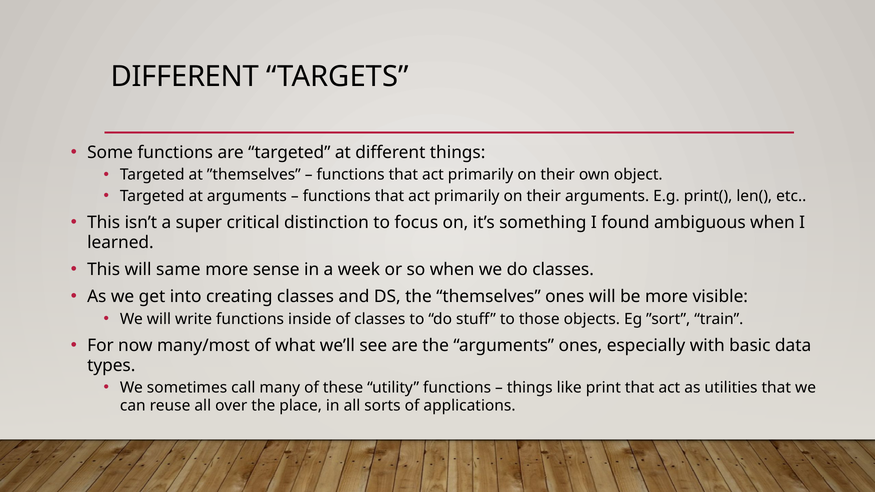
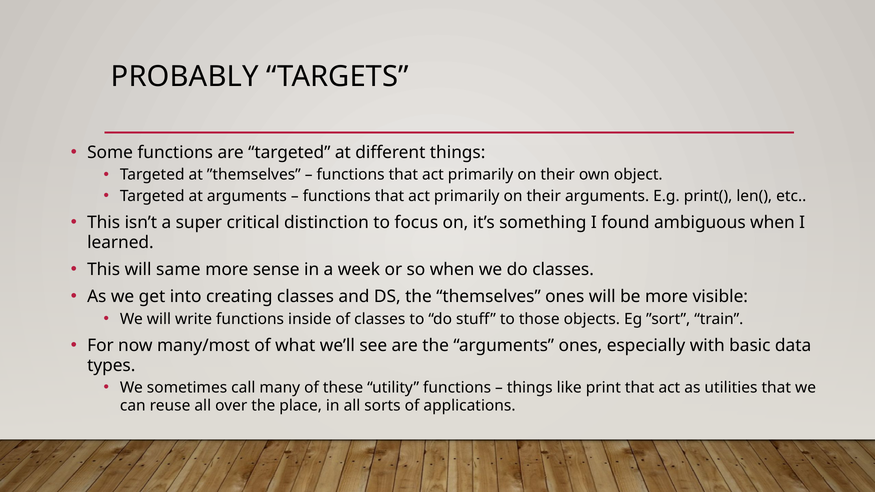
DIFFERENT at (185, 77): DIFFERENT -> PROBABLY
